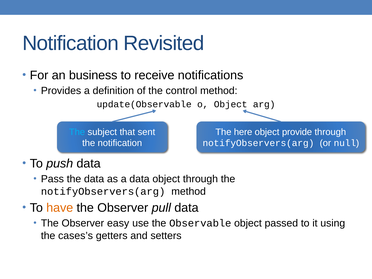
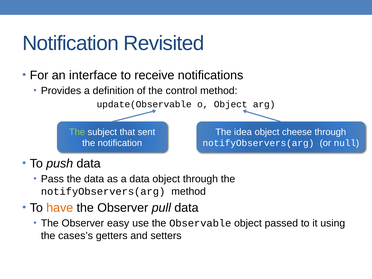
business: business -> interface
The at (77, 132) colour: light blue -> light green
here: here -> idea
provide: provide -> cheese
